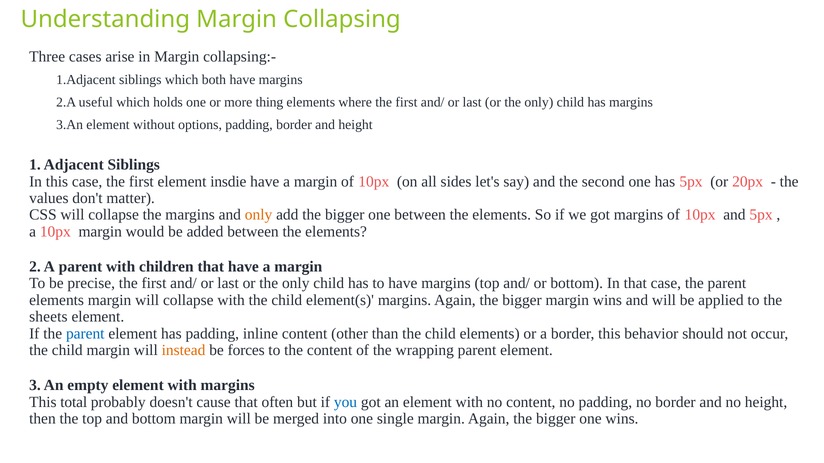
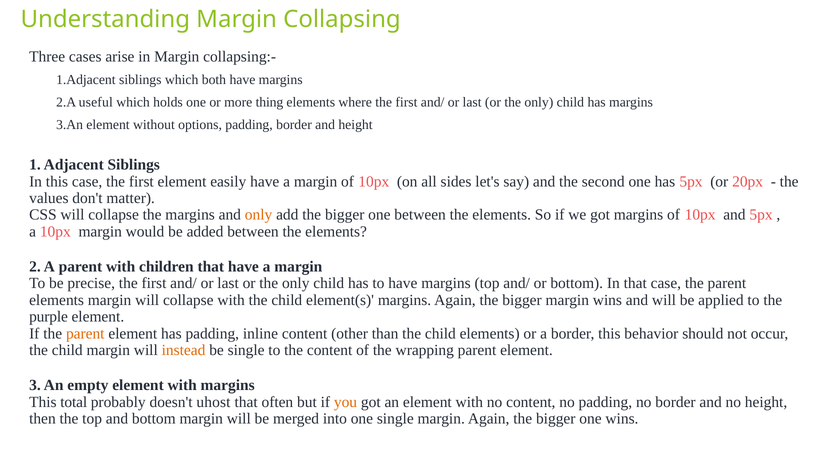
insdie: insdie -> easily
sheets: sheets -> purple
parent at (85, 334) colour: blue -> orange
be forces: forces -> single
cause: cause -> uhost
you colour: blue -> orange
